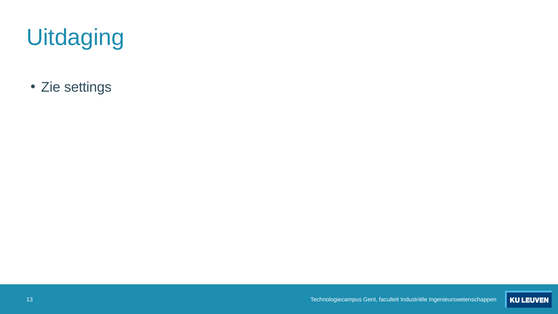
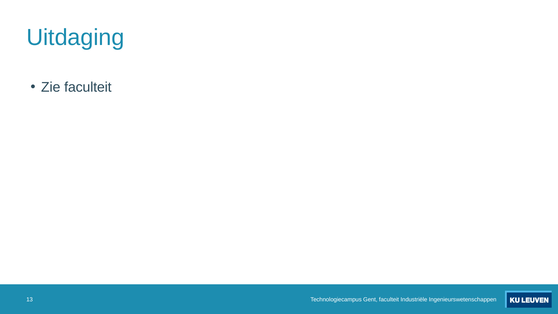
Zie settings: settings -> faculteit
